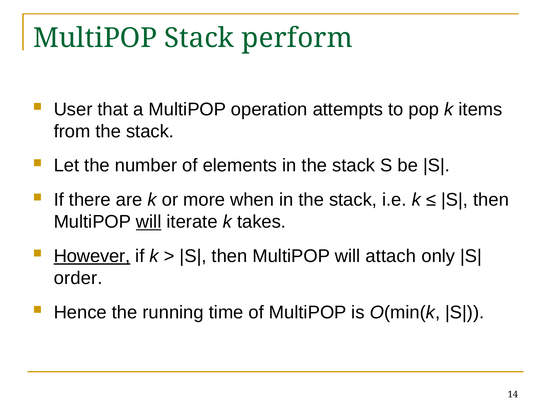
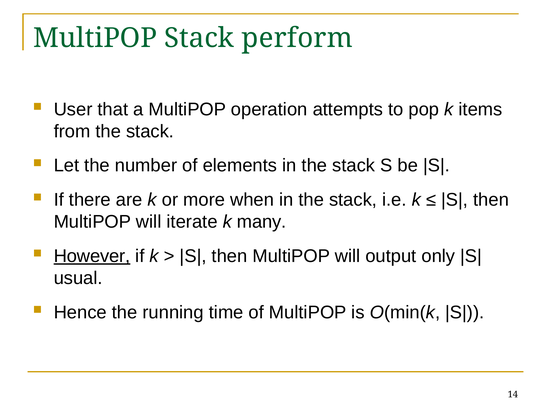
will at (149, 222) underline: present -> none
takes: takes -> many
attach: attach -> output
order: order -> usual
